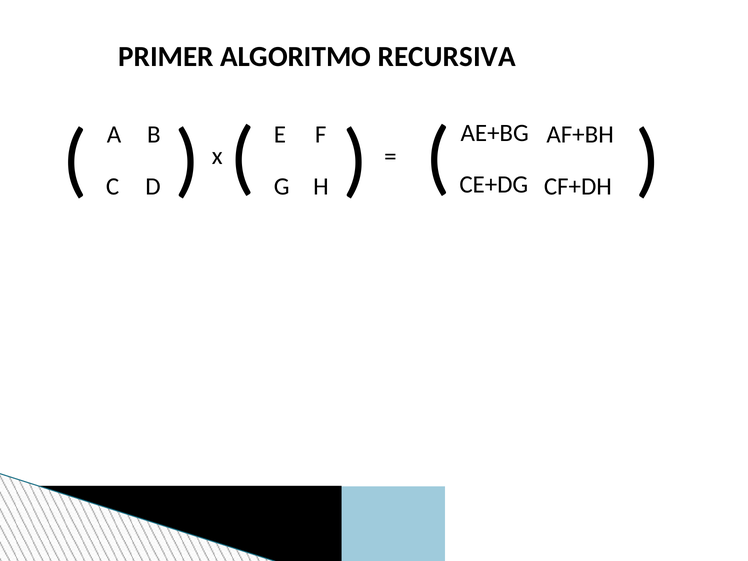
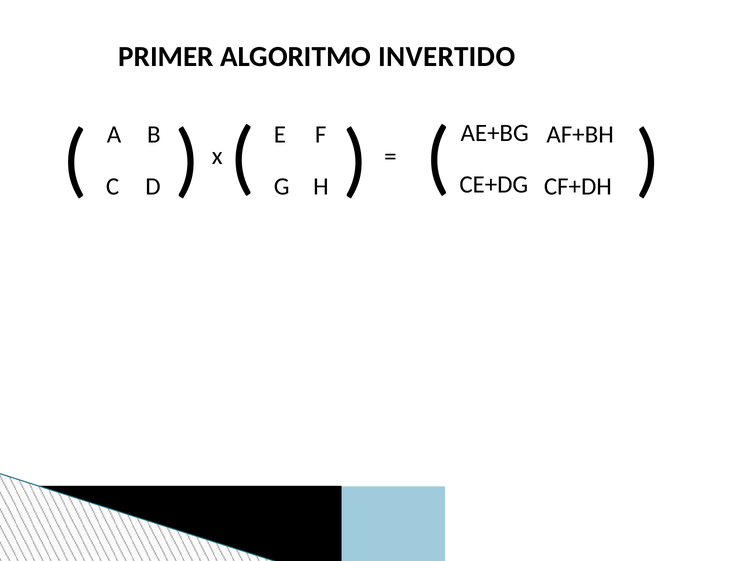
RECURSIVA: RECURSIVA -> INVERTIDO
